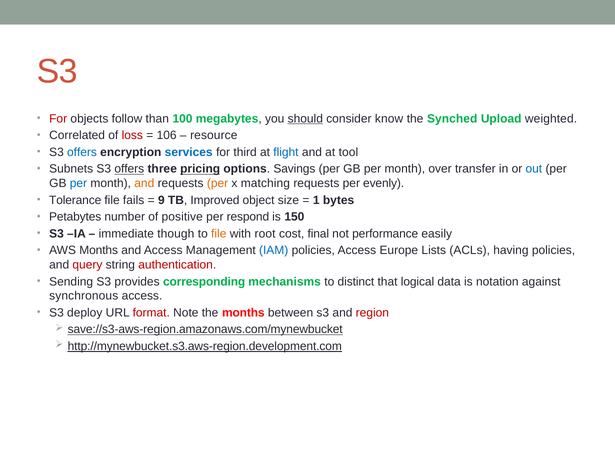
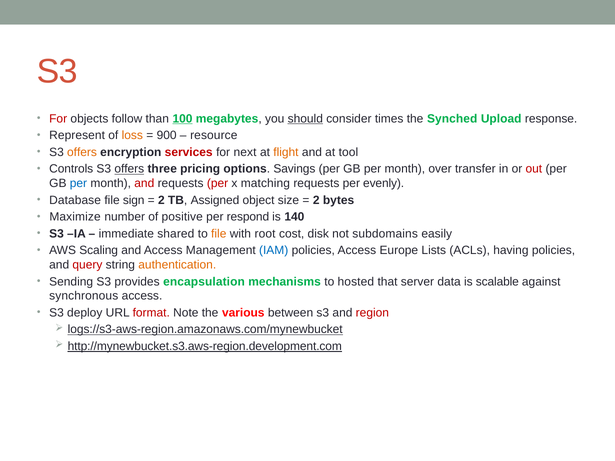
100 underline: none -> present
know: know -> times
weighted: weighted -> response
Correlated: Correlated -> Represent
loss colour: red -> orange
106: 106 -> 900
offers at (82, 152) colour: blue -> orange
services colour: blue -> red
third: third -> next
flight colour: blue -> orange
Subnets: Subnets -> Controls
pricing underline: present -> none
out colour: blue -> red
and at (144, 183) colour: orange -> red
per at (218, 183) colour: orange -> red
Tolerance: Tolerance -> Database
fails: fails -> sign
9 at (161, 200): 9 -> 2
Improved: Improved -> Assigned
1 at (316, 200): 1 -> 2
Petabytes: Petabytes -> Maximize
150: 150 -> 140
though: though -> shared
final: final -> disk
performance: performance -> subdomains
AWS Months: Months -> Scaling
authentication colour: red -> orange
corresponding: corresponding -> encapsulation
distinct: distinct -> hosted
logical: logical -> server
notation: notation -> scalable
the months: months -> various
save://s3-aws-region.amazonaws.com/mynewbucket: save://s3-aws-region.amazonaws.com/mynewbucket -> logs://s3-aws-region.amazonaws.com/mynewbucket
